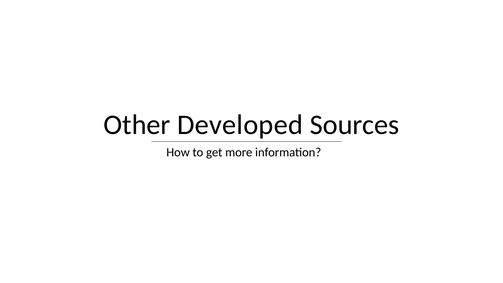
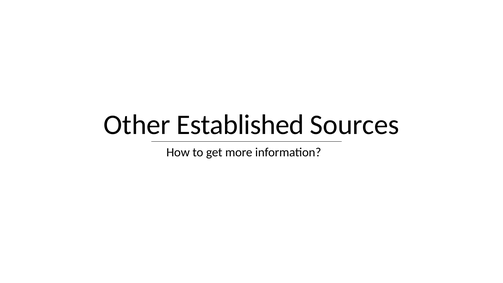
Developed: Developed -> Established
